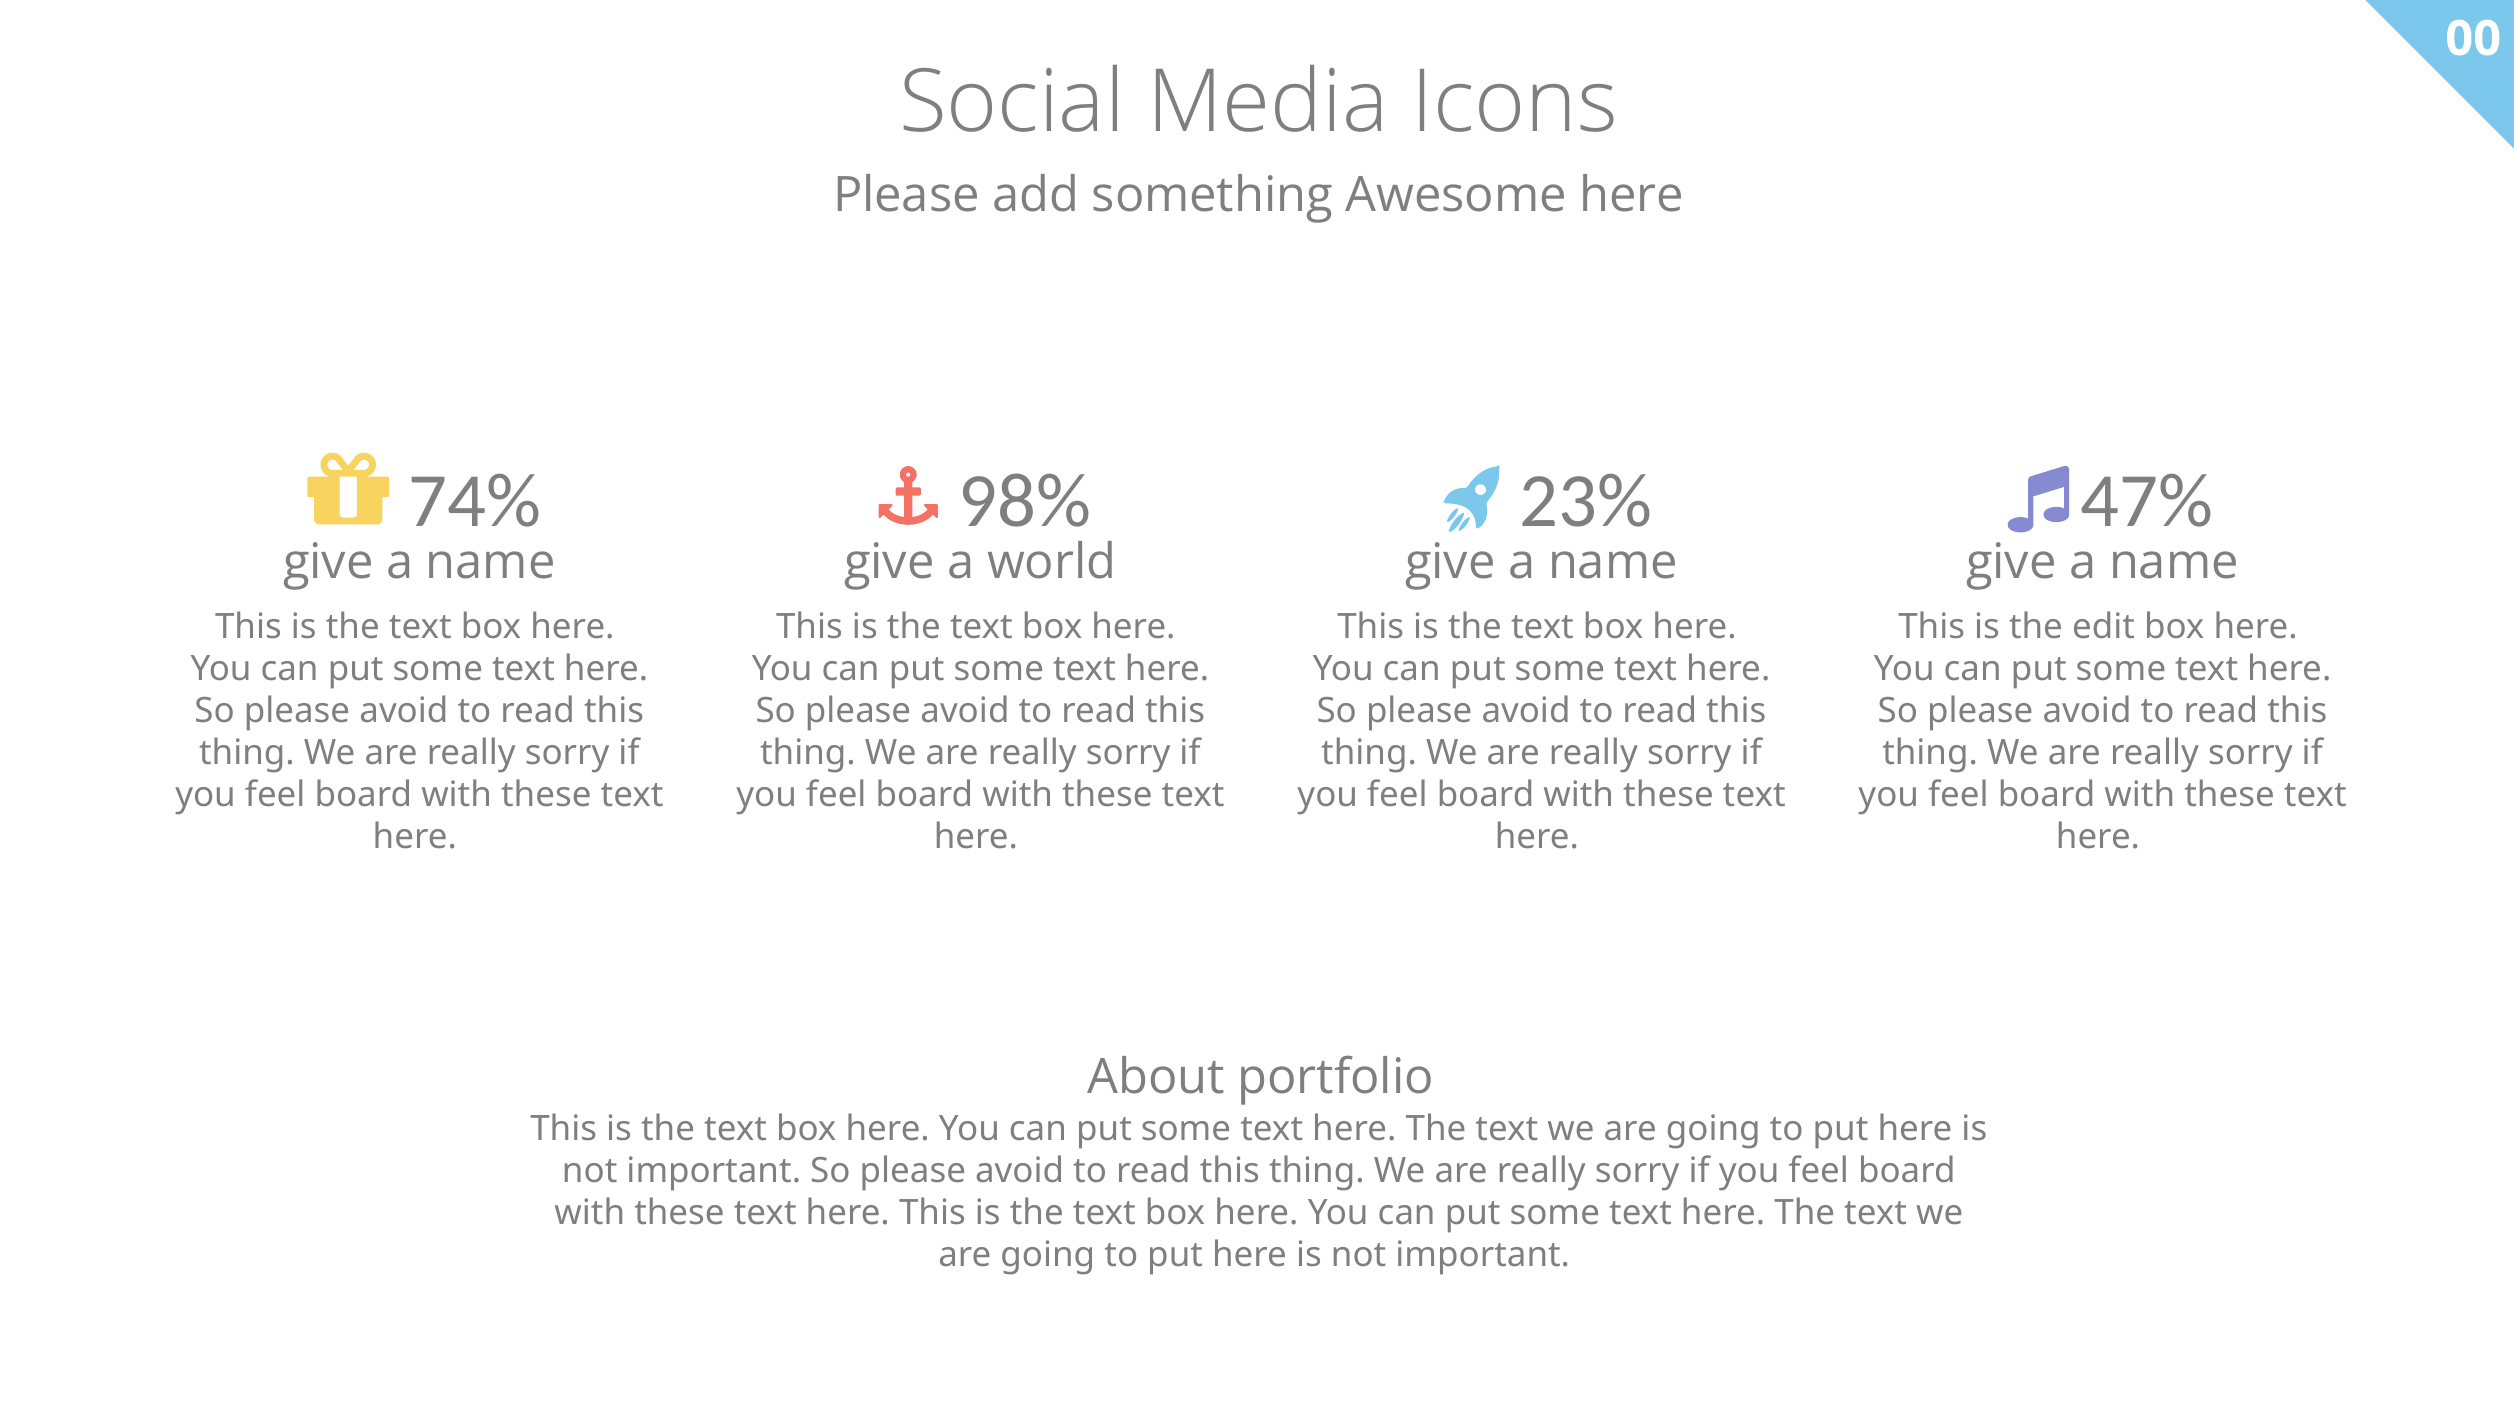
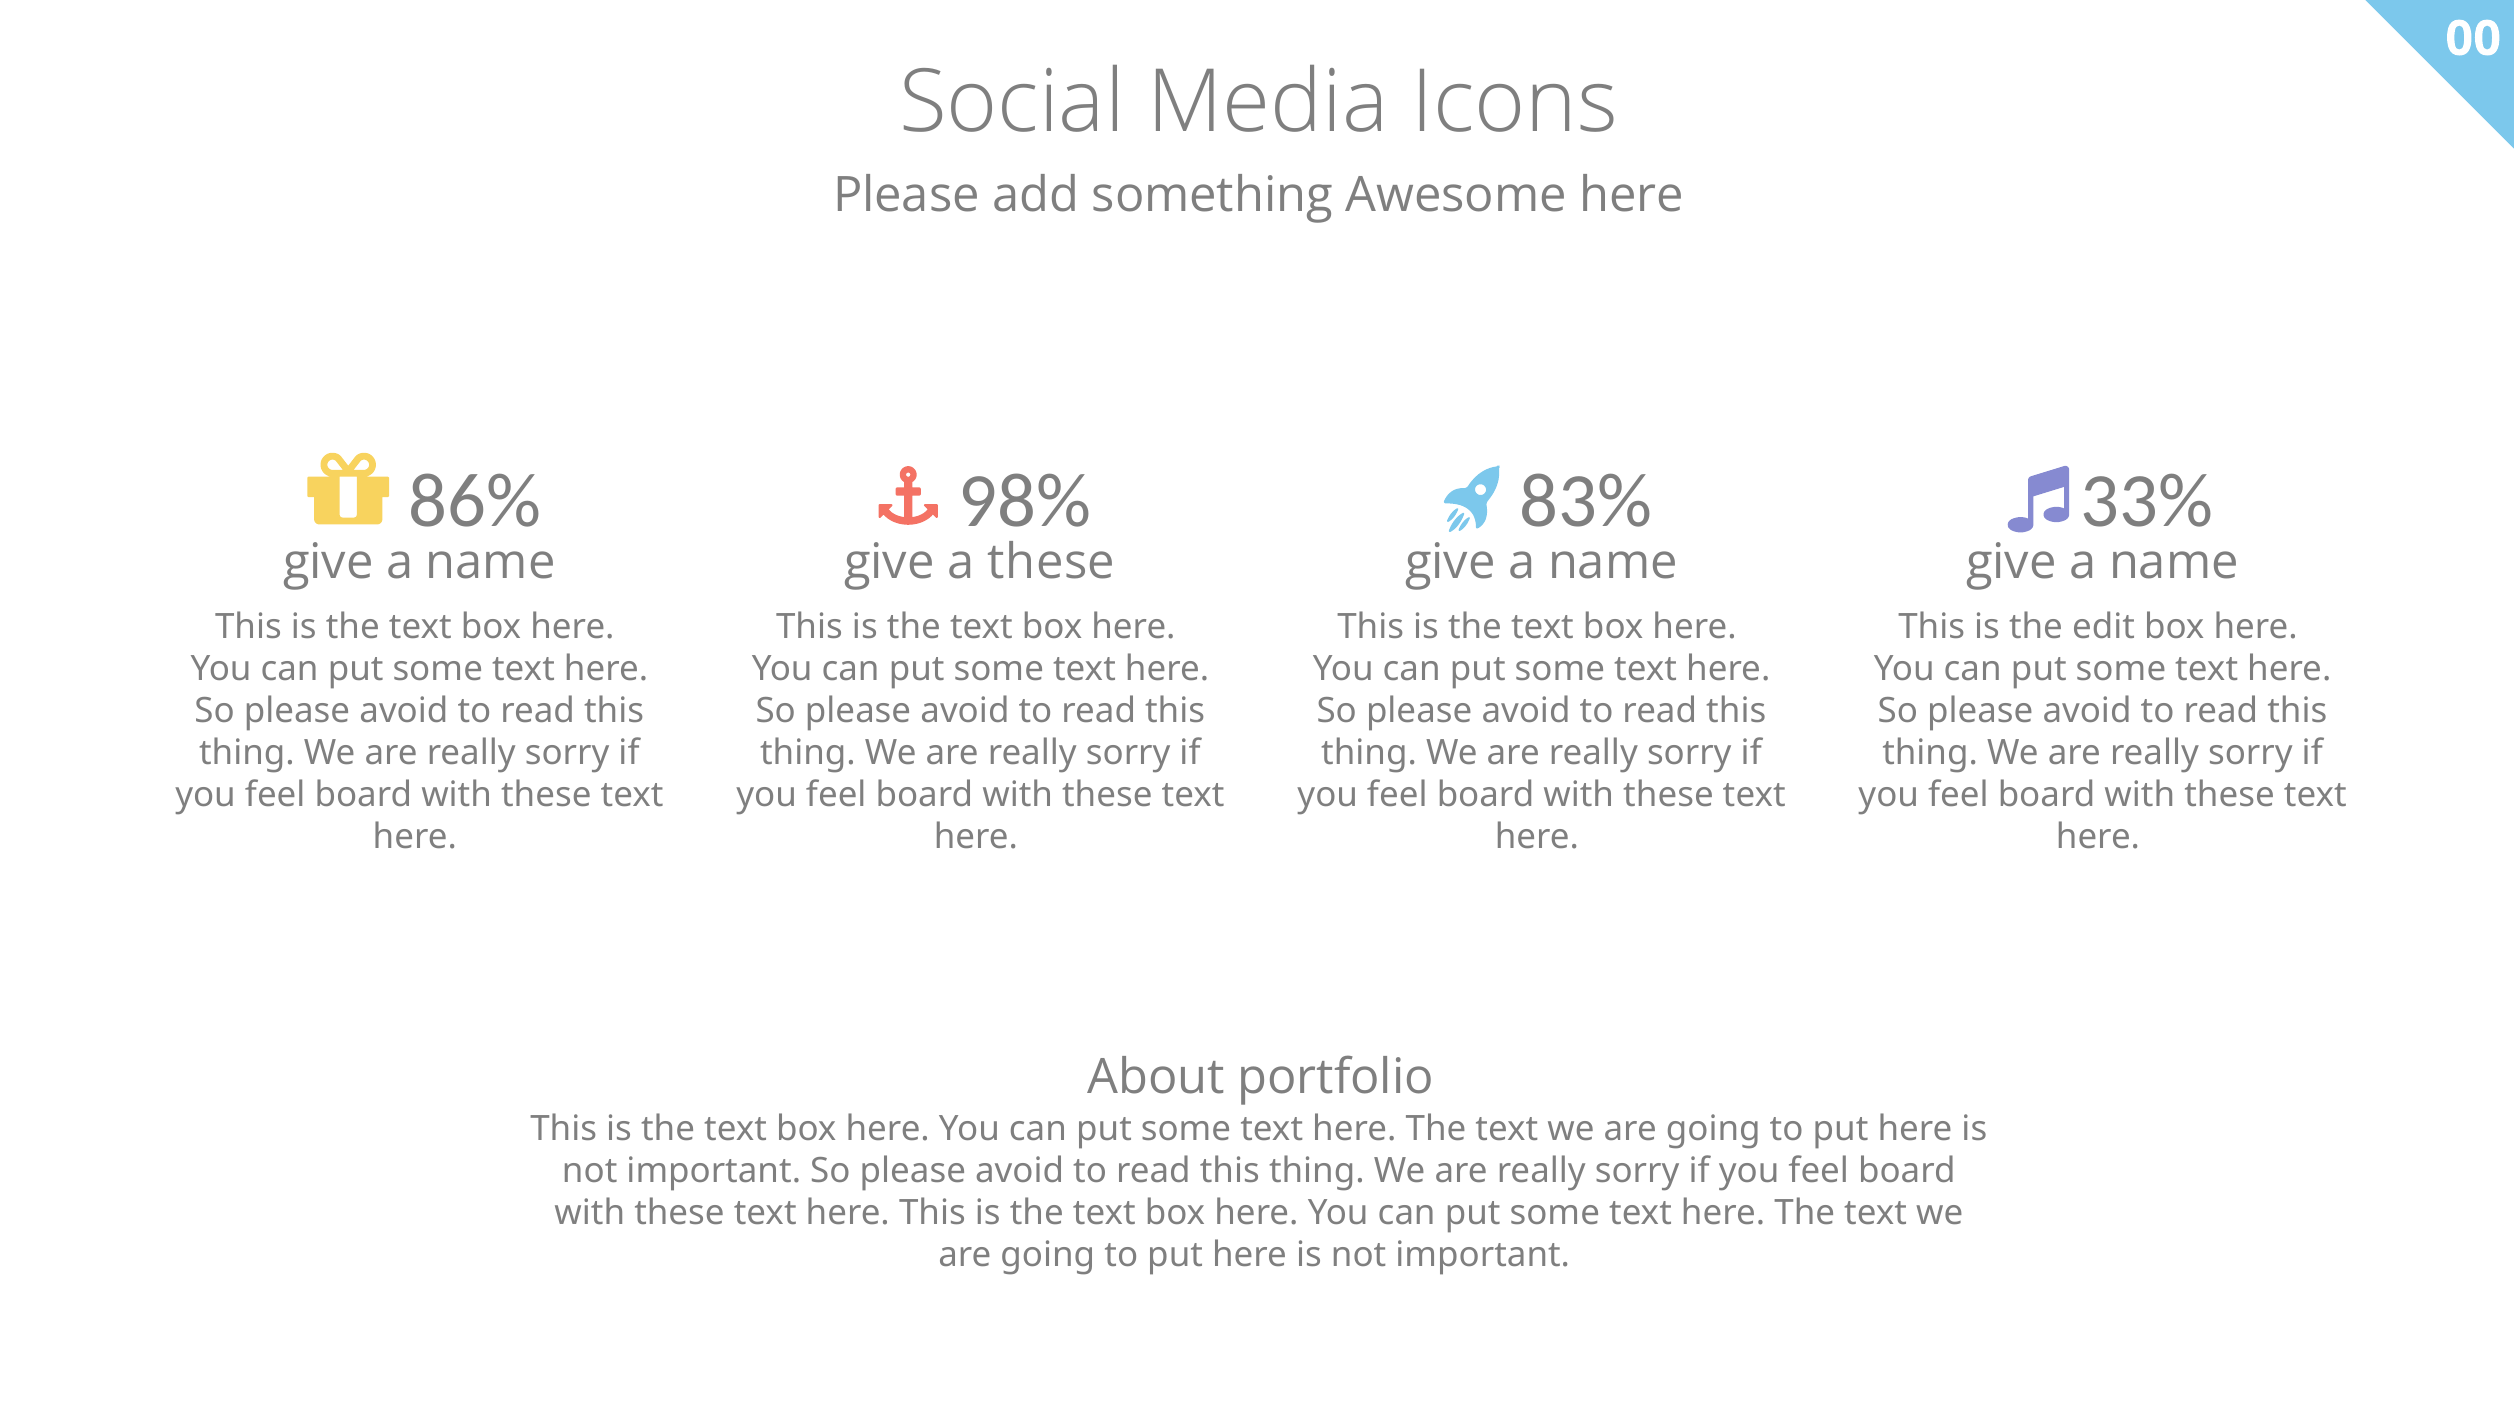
74%: 74% -> 86%
23%: 23% -> 83%
47%: 47% -> 33%
a world: world -> these
